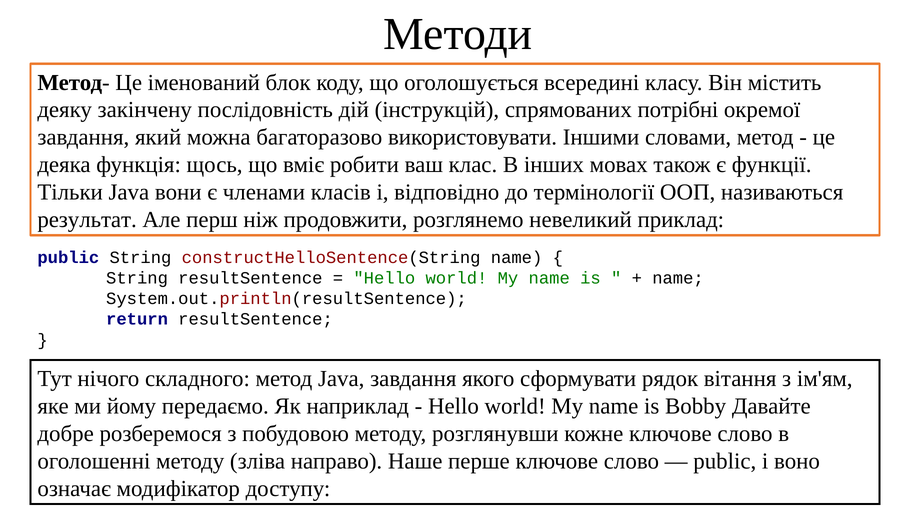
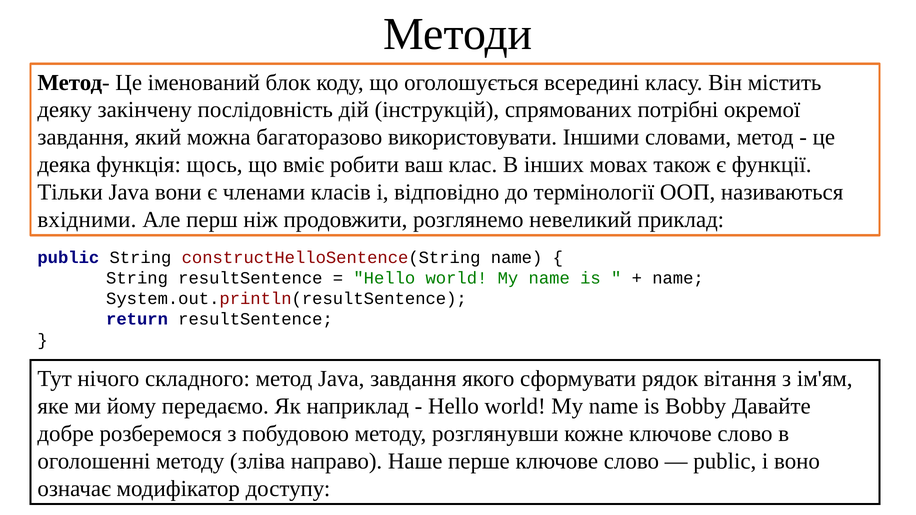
результат: результат -> вхідними
